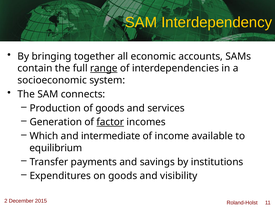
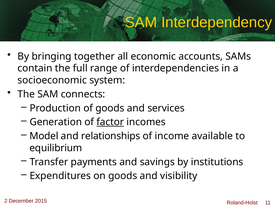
range underline: present -> none
Which: Which -> Model
intermediate: intermediate -> relationships
